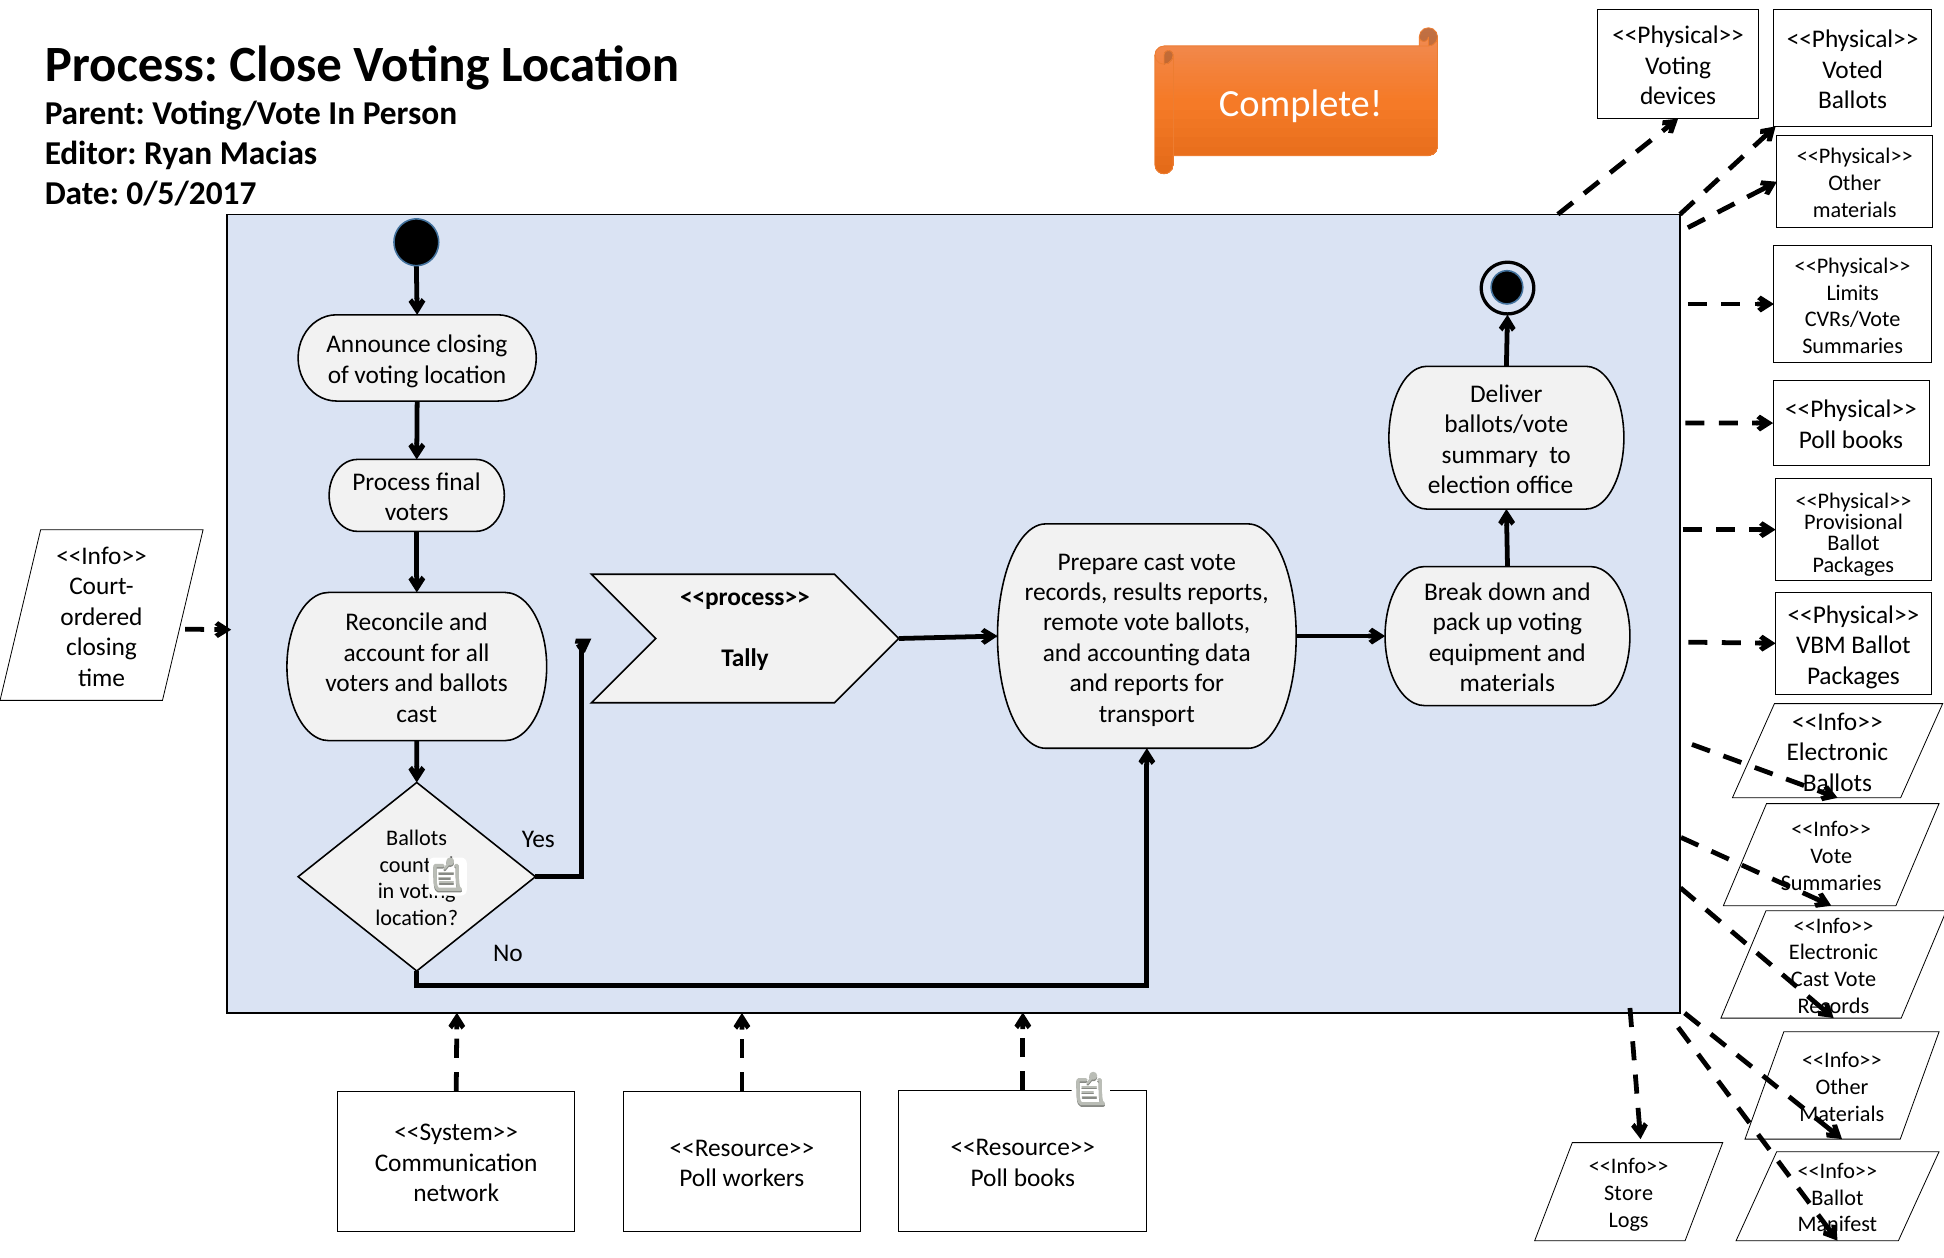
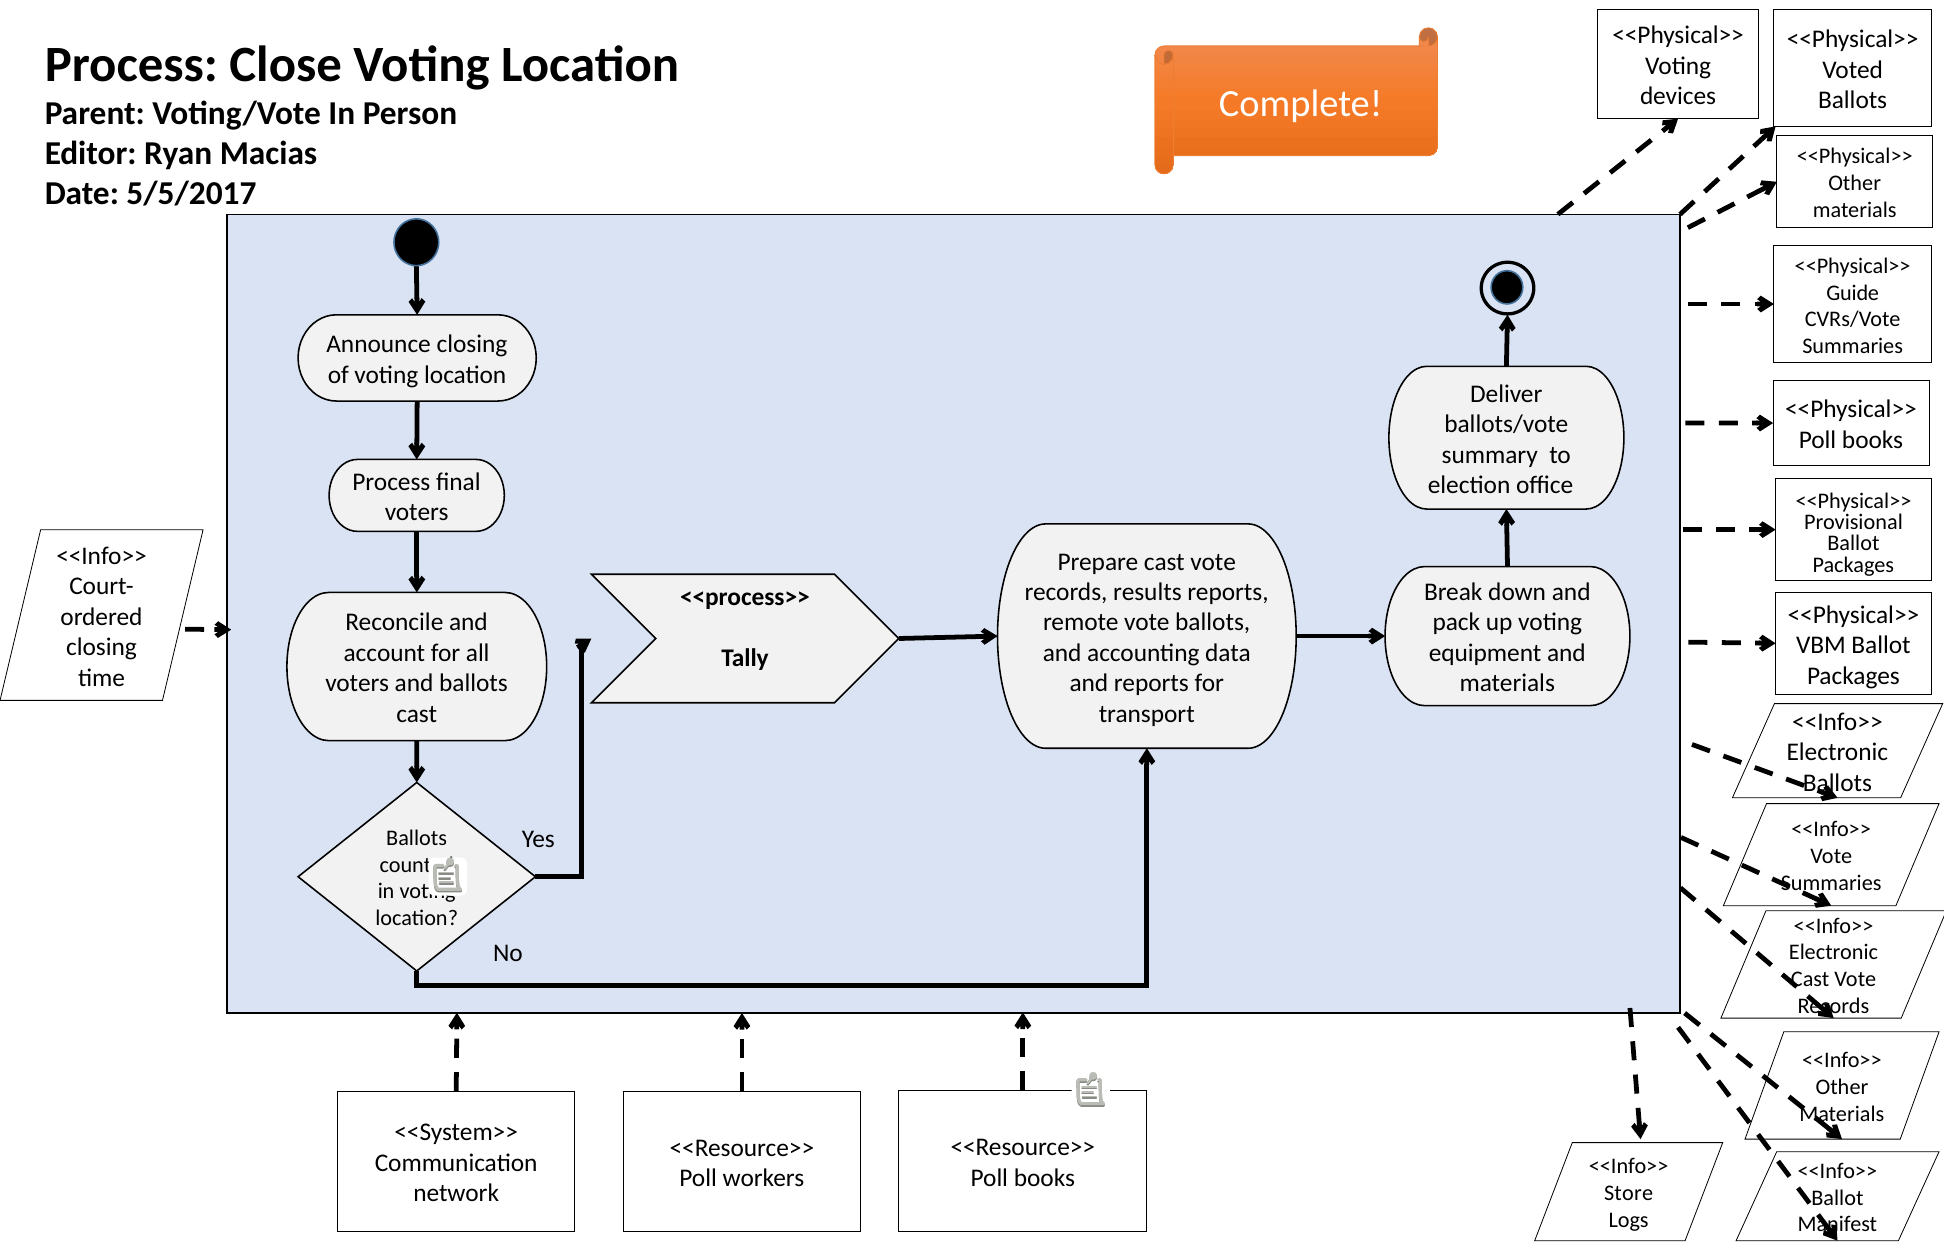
0/5/2017: 0/5/2017 -> 5/5/2017
Limits: Limits -> Guide
